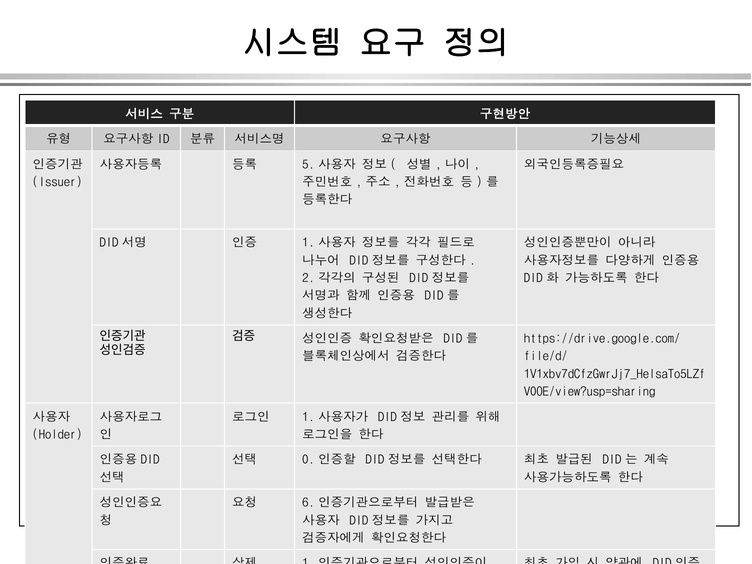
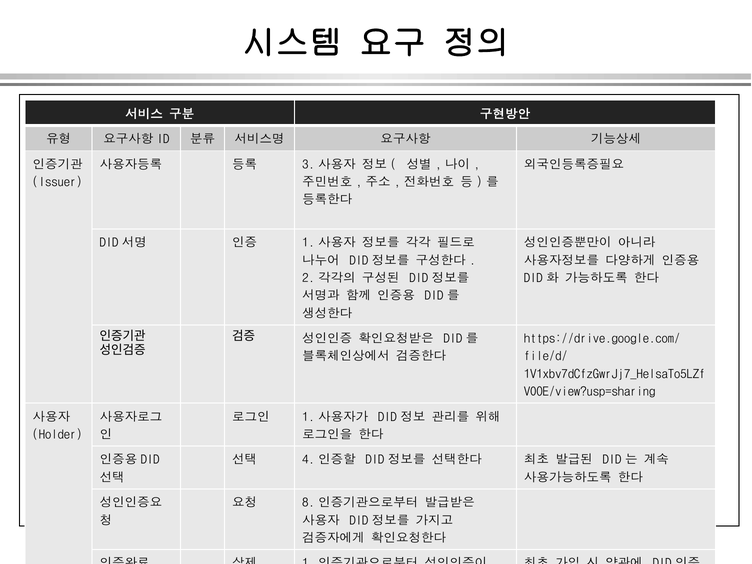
5 at (308, 165): 5 -> 3
0 at (308, 460): 0 -> 4
6: 6 -> 8
